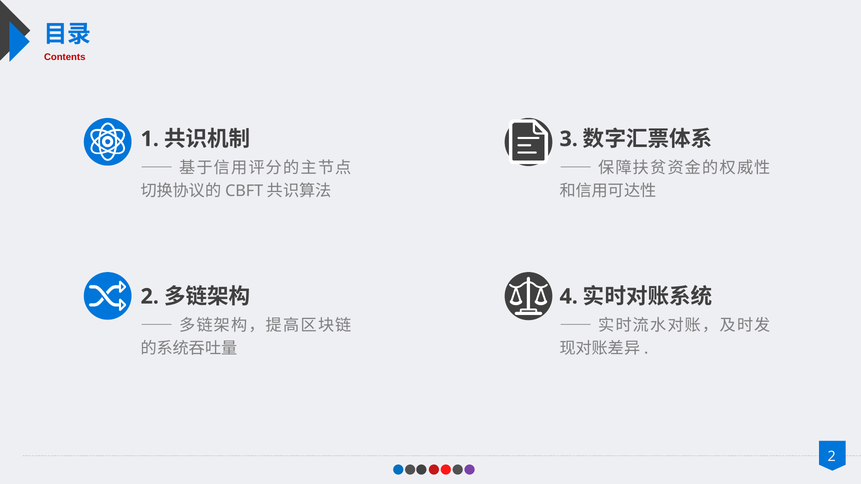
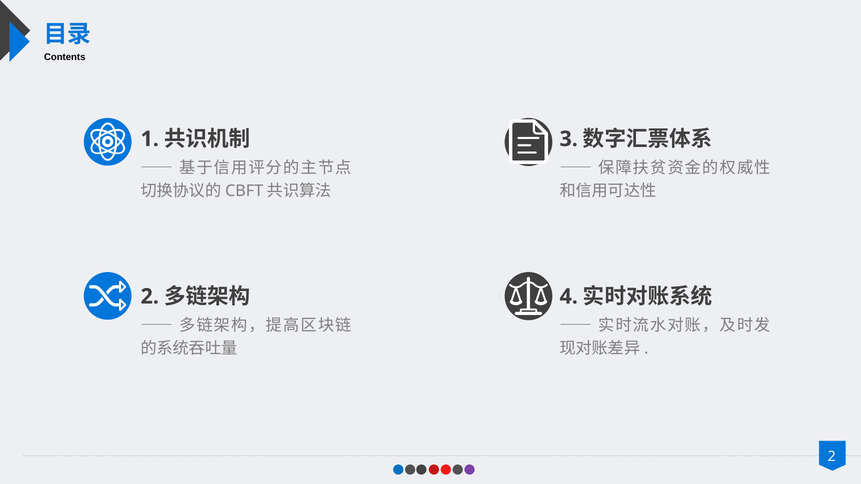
Contents colour: red -> black
